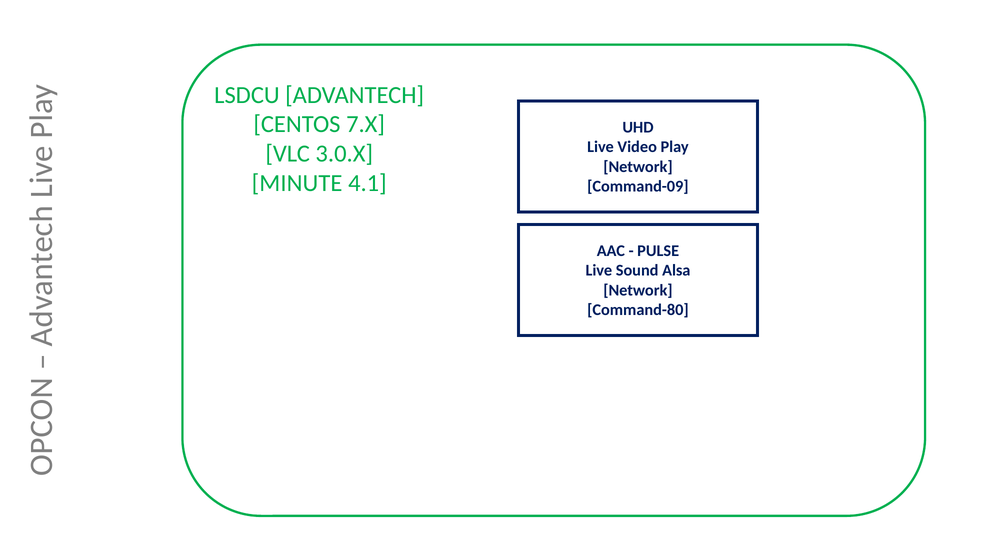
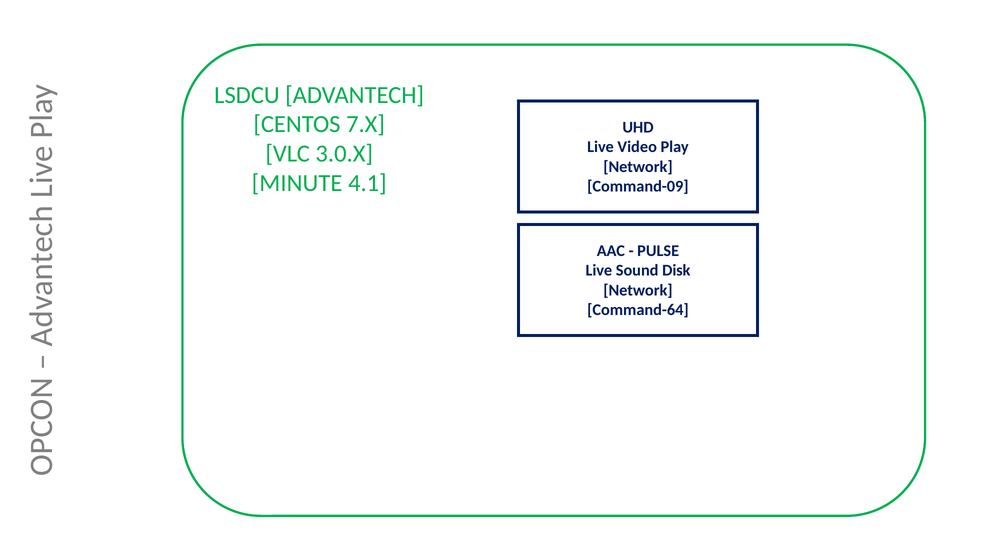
Alsa: Alsa -> Disk
Command-80: Command-80 -> Command-64
